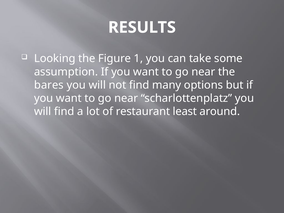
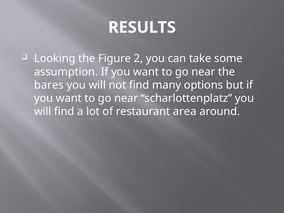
1: 1 -> 2
least: least -> area
